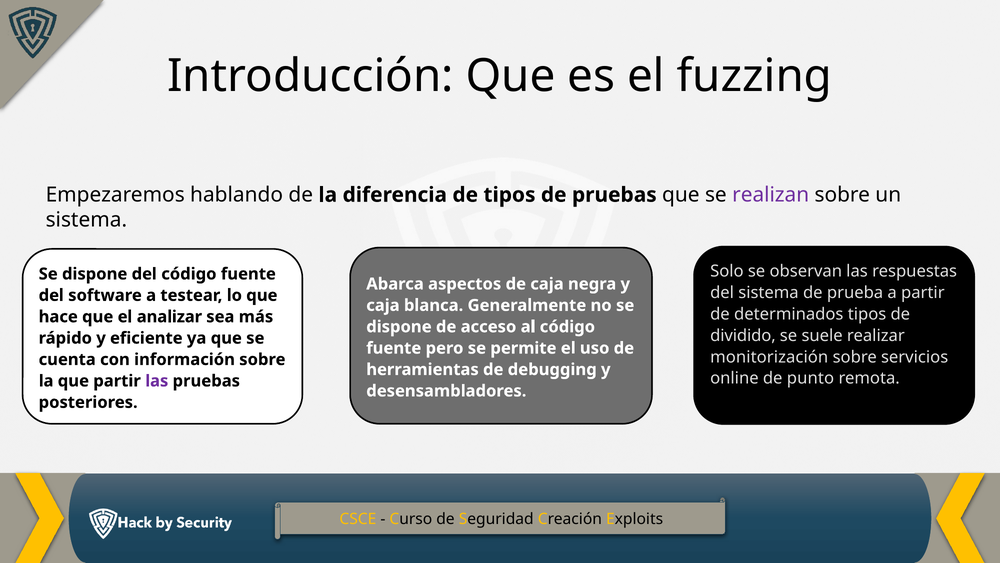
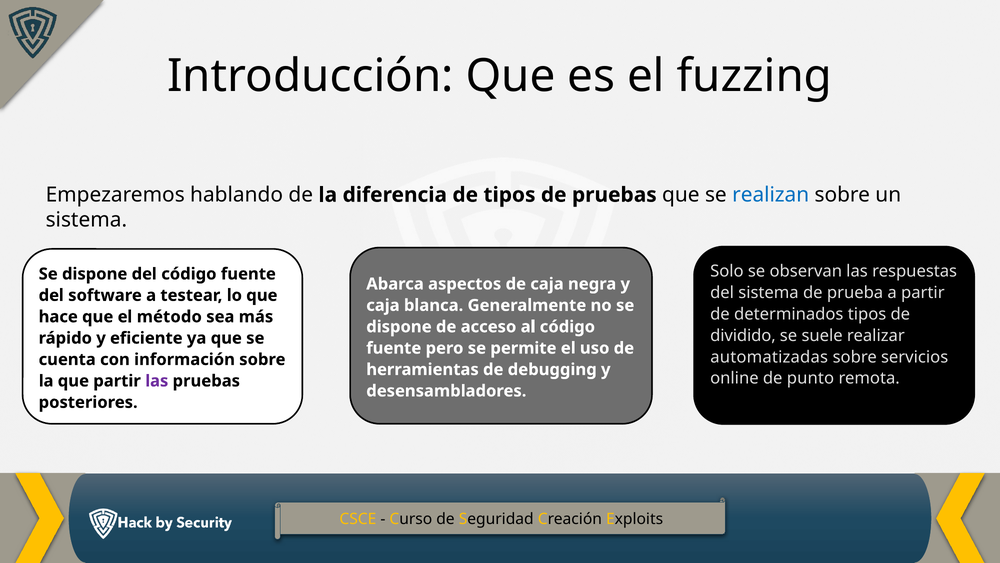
realizan colour: purple -> blue
analizar: analizar -> método
monitorización: monitorización -> automatizadas
